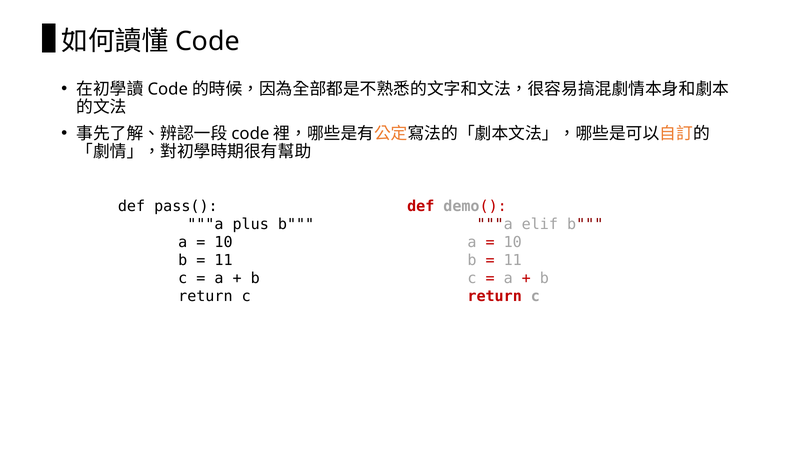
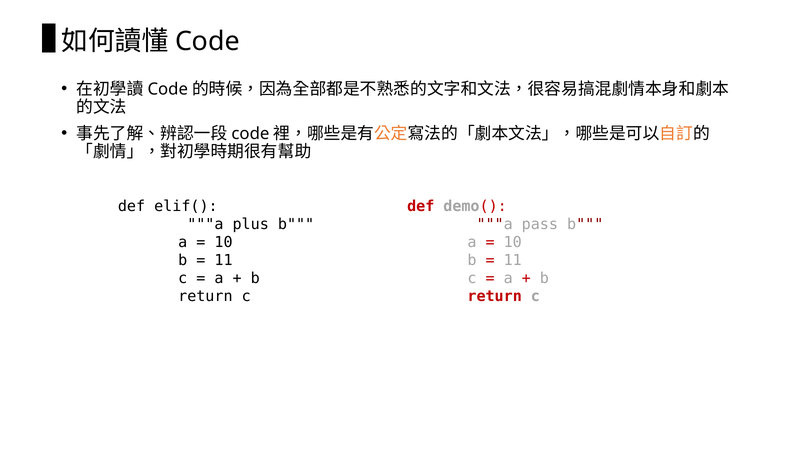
pass(: pass( -> elif(
elif: elif -> pass
